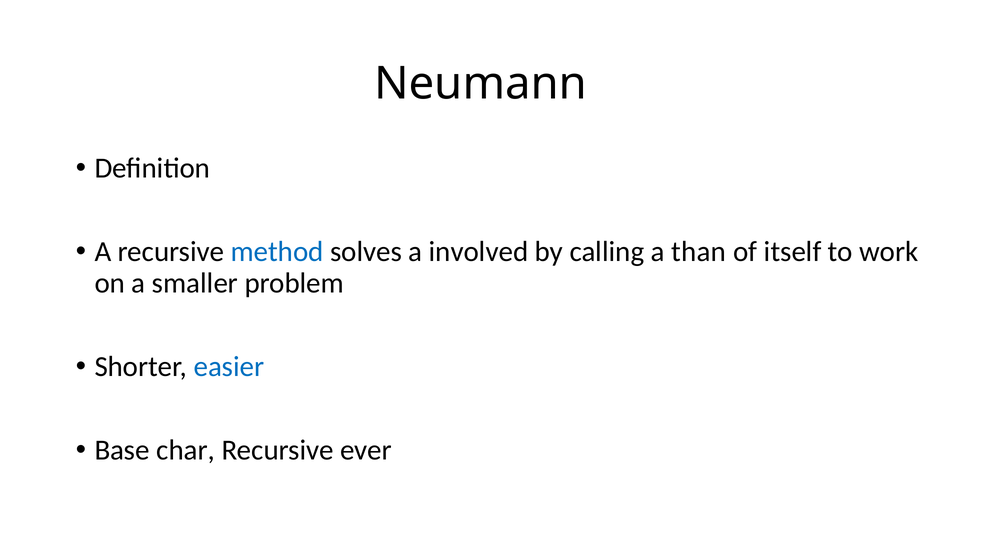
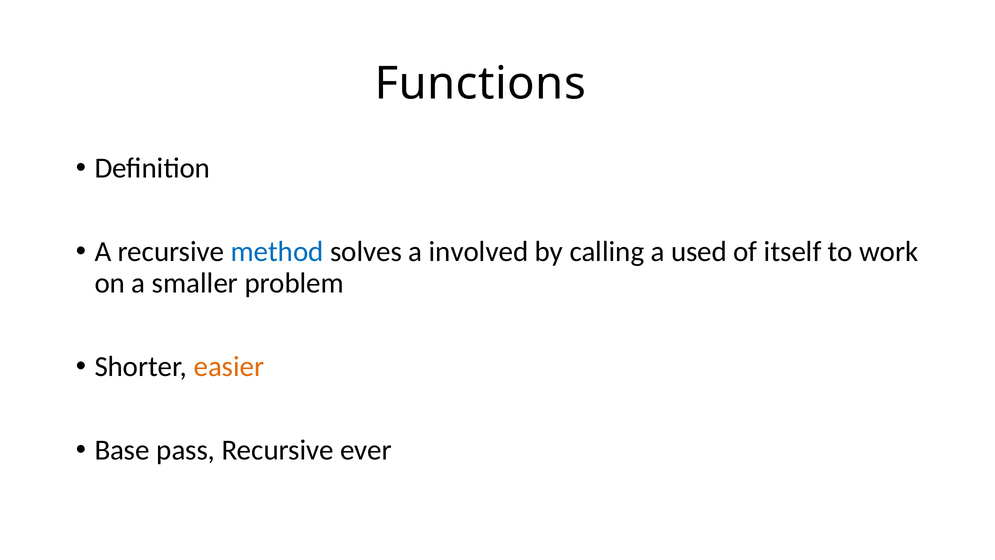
Neumann: Neumann -> Functions
than: than -> used
easier colour: blue -> orange
char: char -> pass
